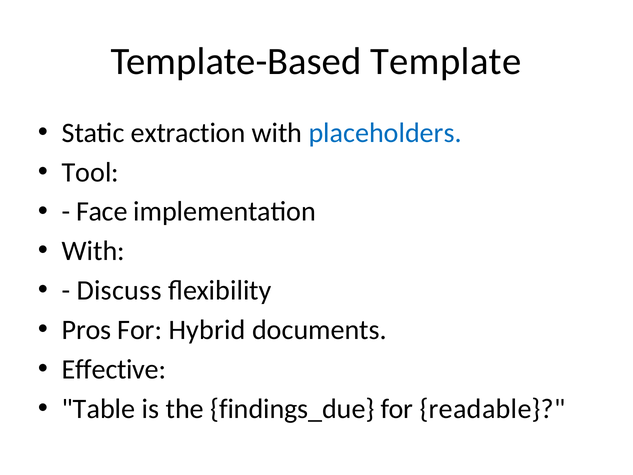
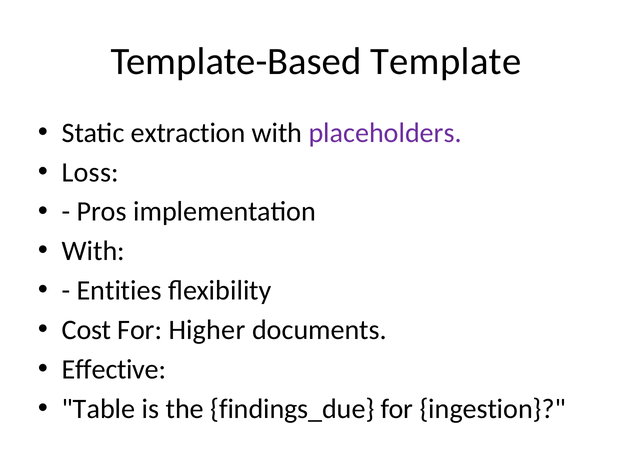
placeholders colour: blue -> purple
Tool: Tool -> Loss
Face: Face -> Pros
Discuss: Discuss -> Entities
Pros: Pros -> Cost
Hybrid: Hybrid -> Higher
readable: readable -> ingestion
